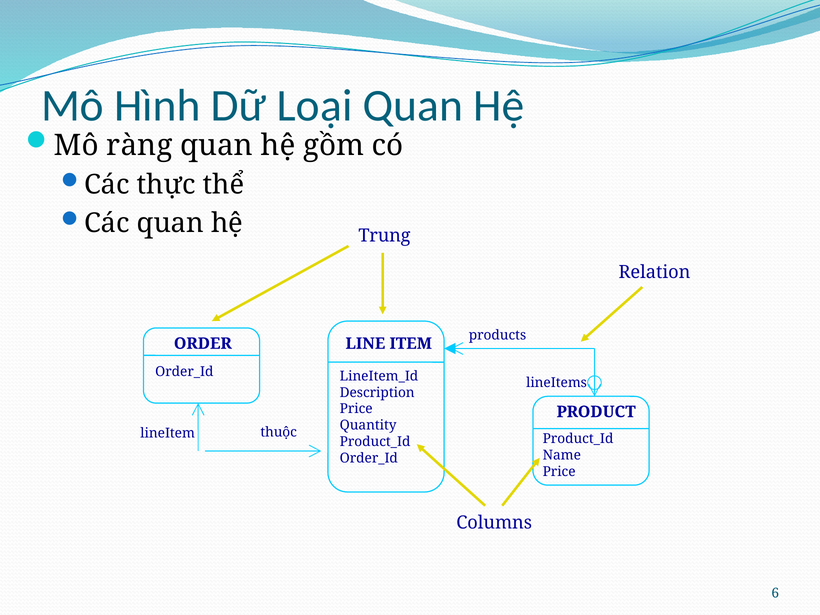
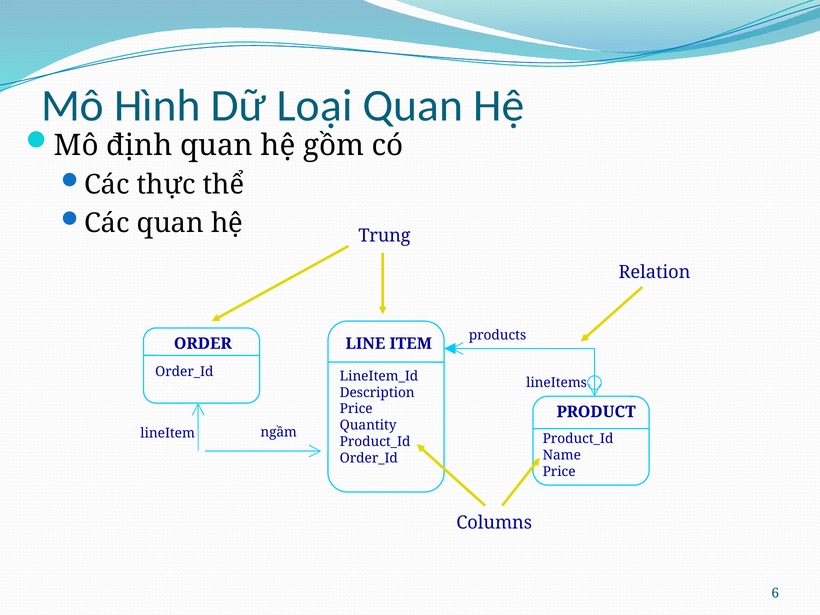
ràng: ràng -> định
thuộc: thuộc -> ngầm
